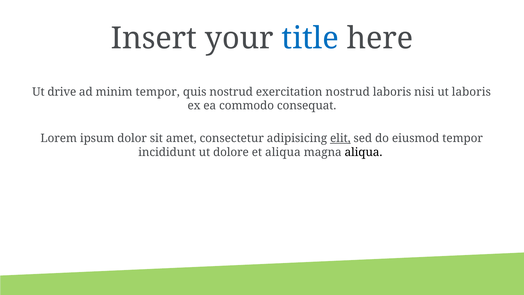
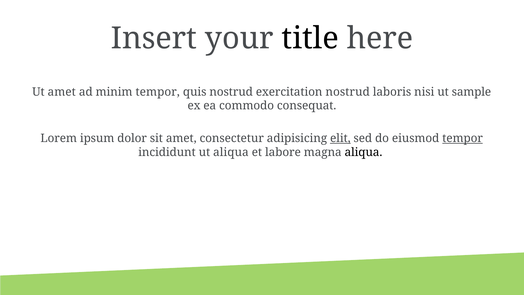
title colour: blue -> black
Ut drive: drive -> amet
ut laboris: laboris -> sample
tempor at (463, 138) underline: none -> present
ut dolore: dolore -> aliqua
et aliqua: aliqua -> labore
